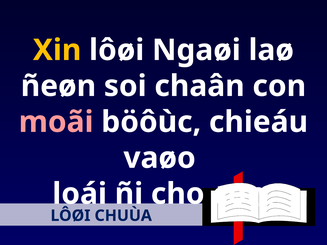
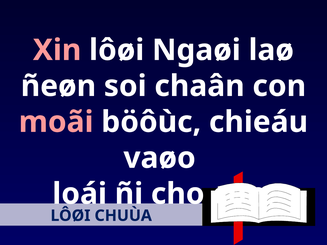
Xin colour: yellow -> pink
